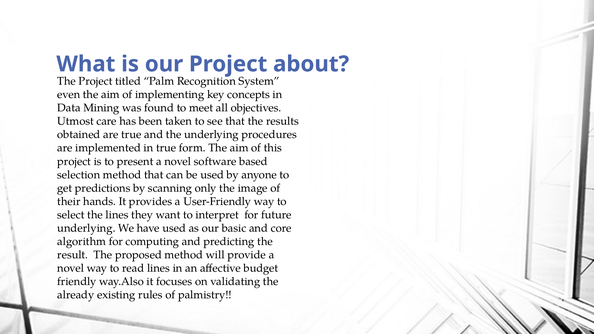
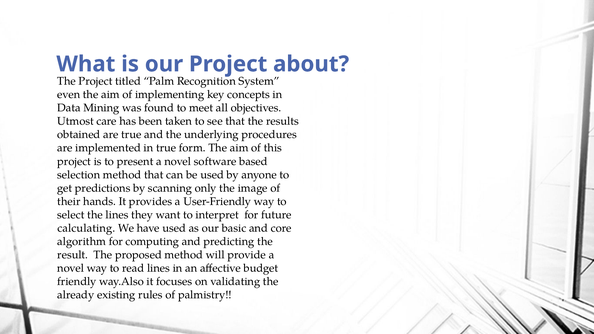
underlying at (86, 228): underlying -> calculating
